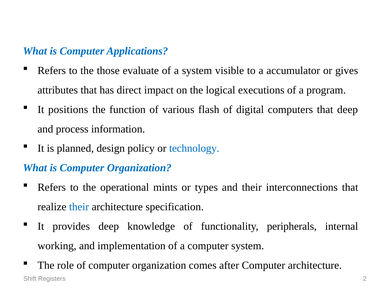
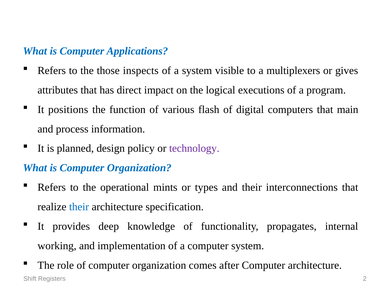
evaluate: evaluate -> inspects
accumulator: accumulator -> multiplexers
that deep: deep -> main
technology colour: blue -> purple
peripherals: peripherals -> propagates
